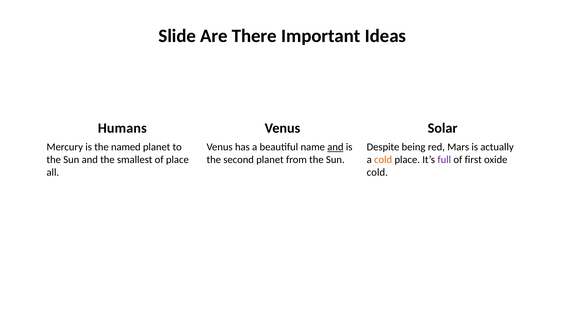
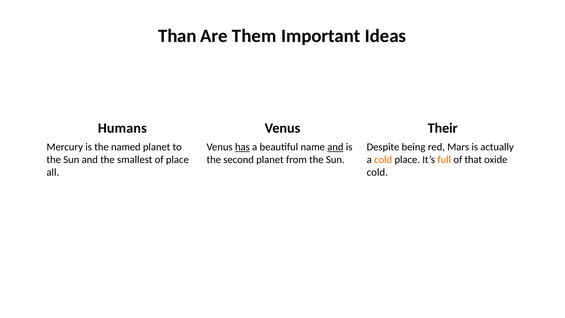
Slide: Slide -> Than
There: There -> Them
Solar: Solar -> Their
has underline: none -> present
full colour: purple -> orange
first: first -> that
